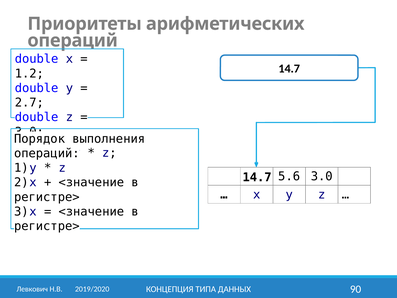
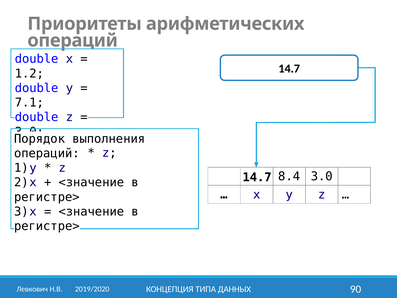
2.7: 2.7 -> 7.1
5.6: 5.6 -> 8.4
